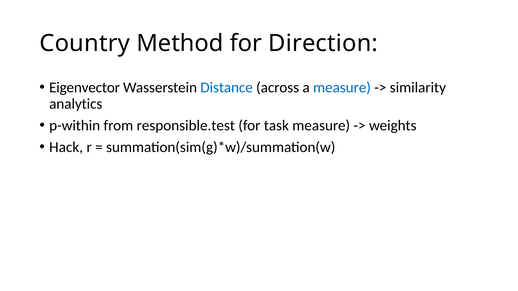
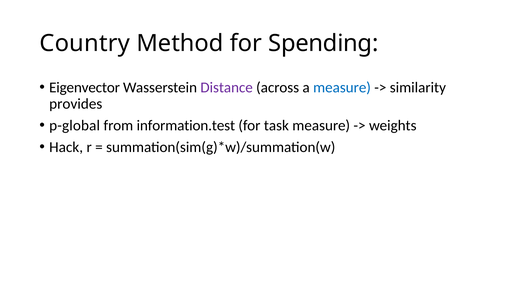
Direction: Direction -> Spending
Distance colour: blue -> purple
analytics: analytics -> provides
p-within: p-within -> p-global
responsible.test: responsible.test -> information.test
